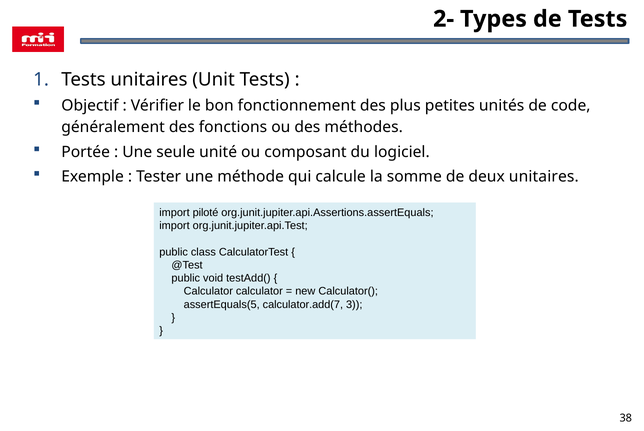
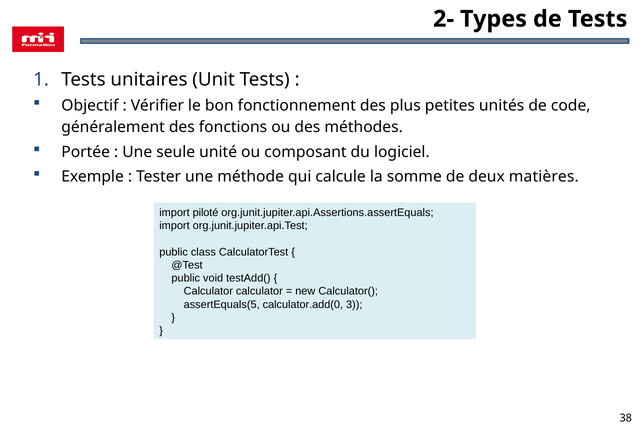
deux unitaires: unitaires -> matières
calculator.add(7: calculator.add(7 -> calculator.add(0
